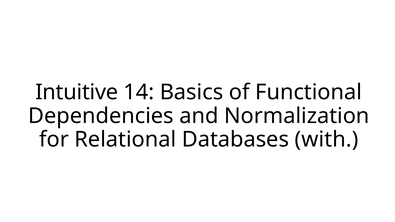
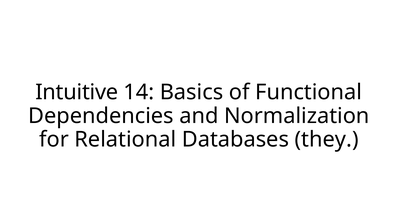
with: with -> they
